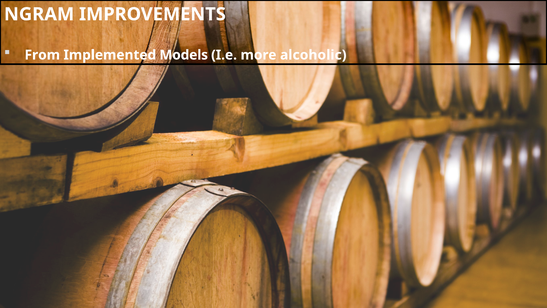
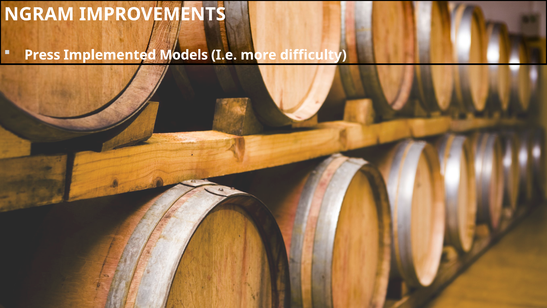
From: From -> Press
alcoholic: alcoholic -> difficulty
